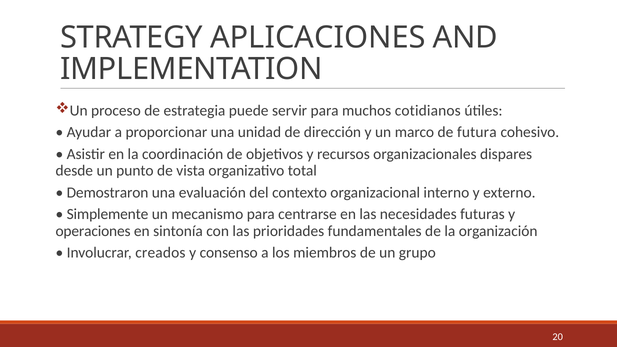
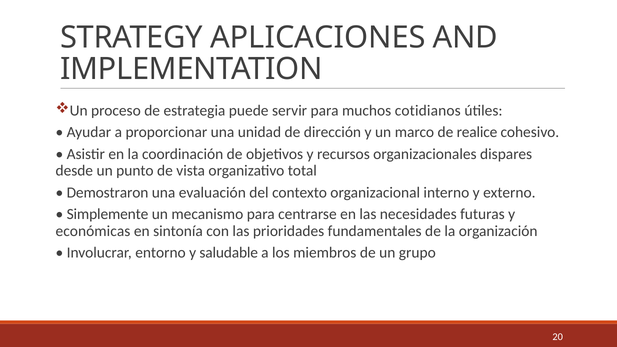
futura: futura -> realice
operaciones: operaciones -> económicas
creados: creados -> entorno
consenso: consenso -> saludable
